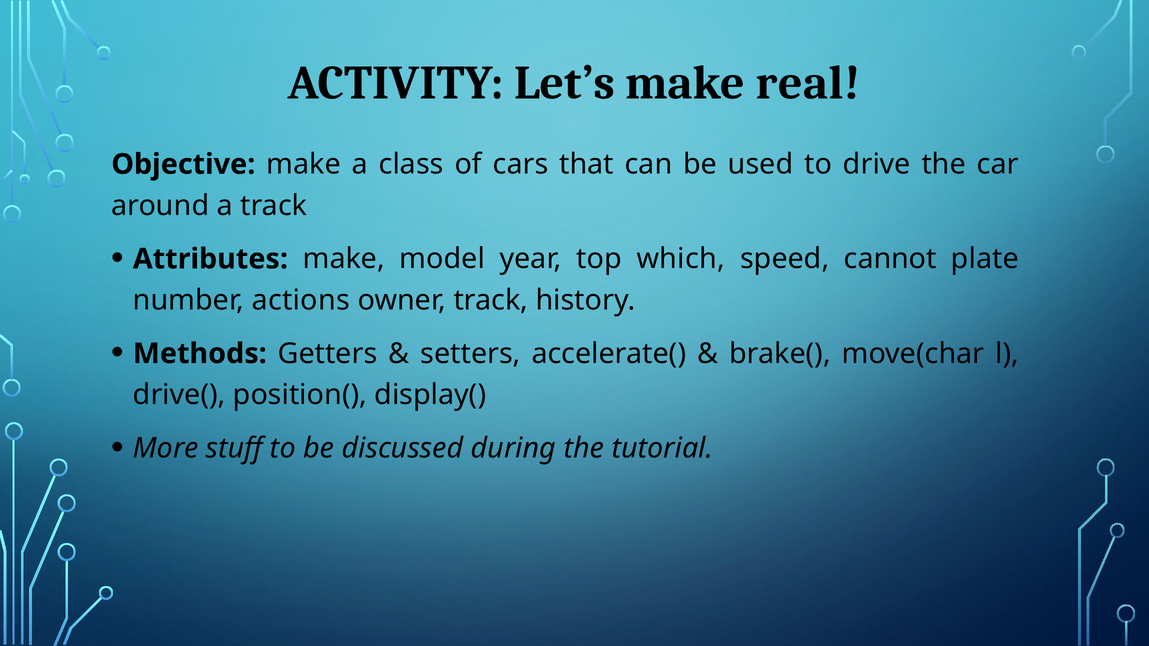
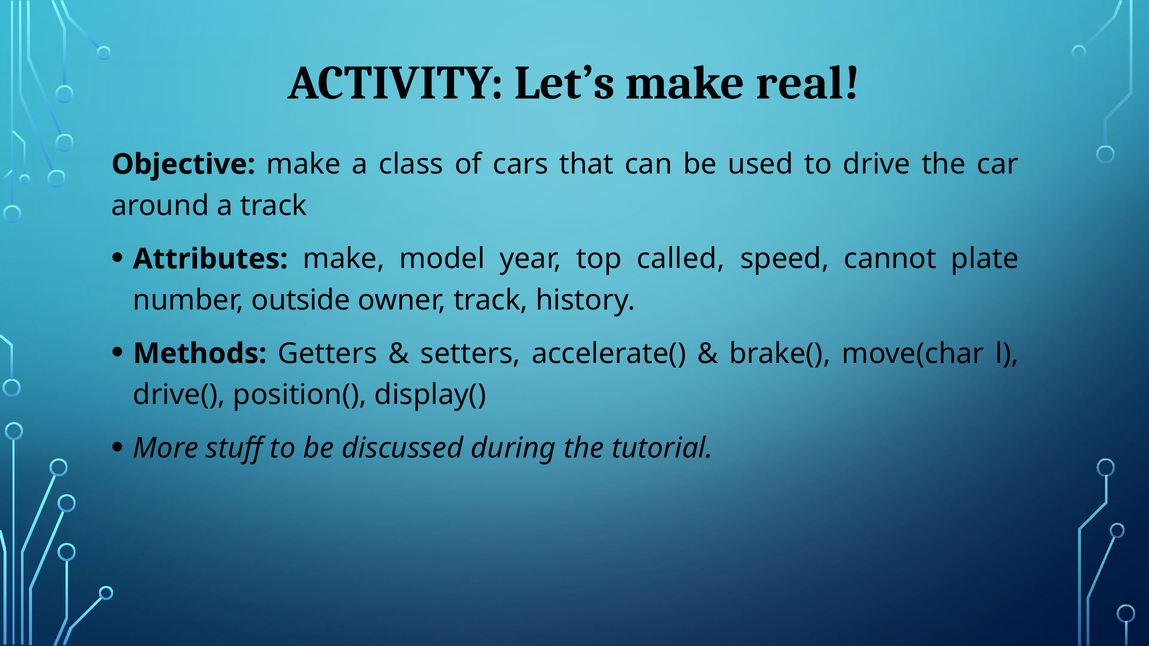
which: which -> called
actions: actions -> outside
